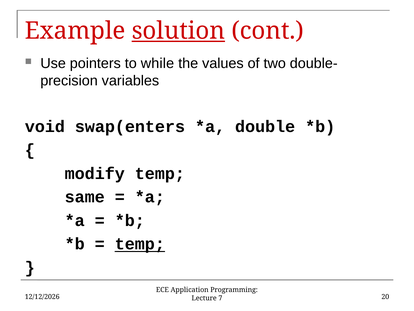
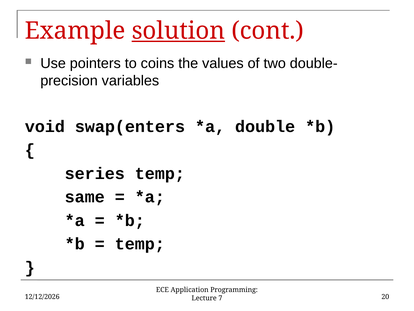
while: while -> coins
modify: modify -> series
temp at (140, 244) underline: present -> none
